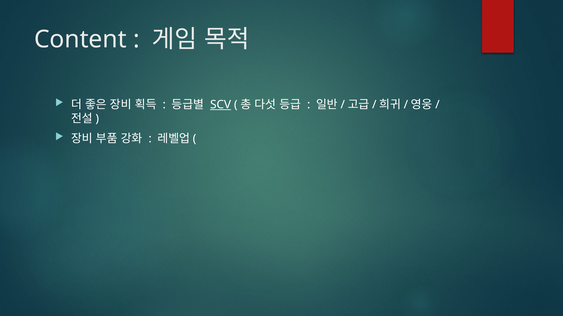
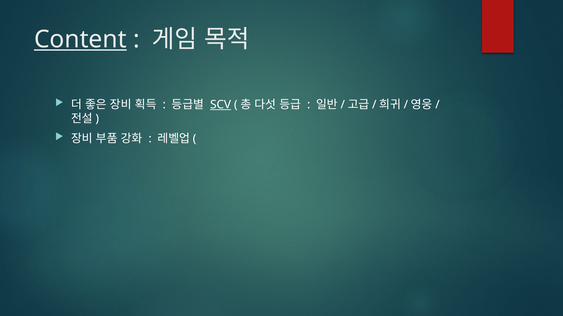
Content underline: none -> present
